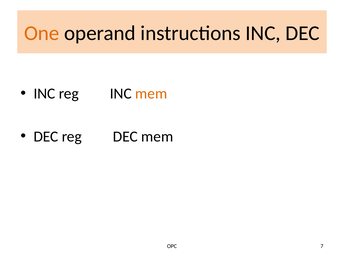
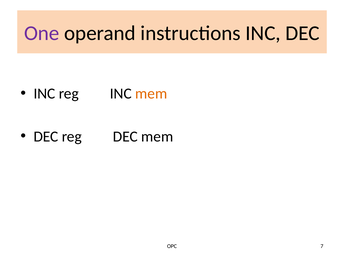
One colour: orange -> purple
